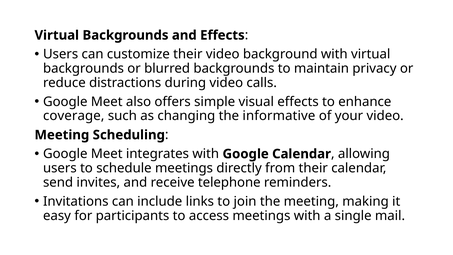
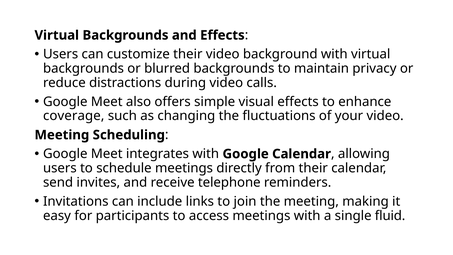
informative: informative -> fluctuations
mail: mail -> fluid
